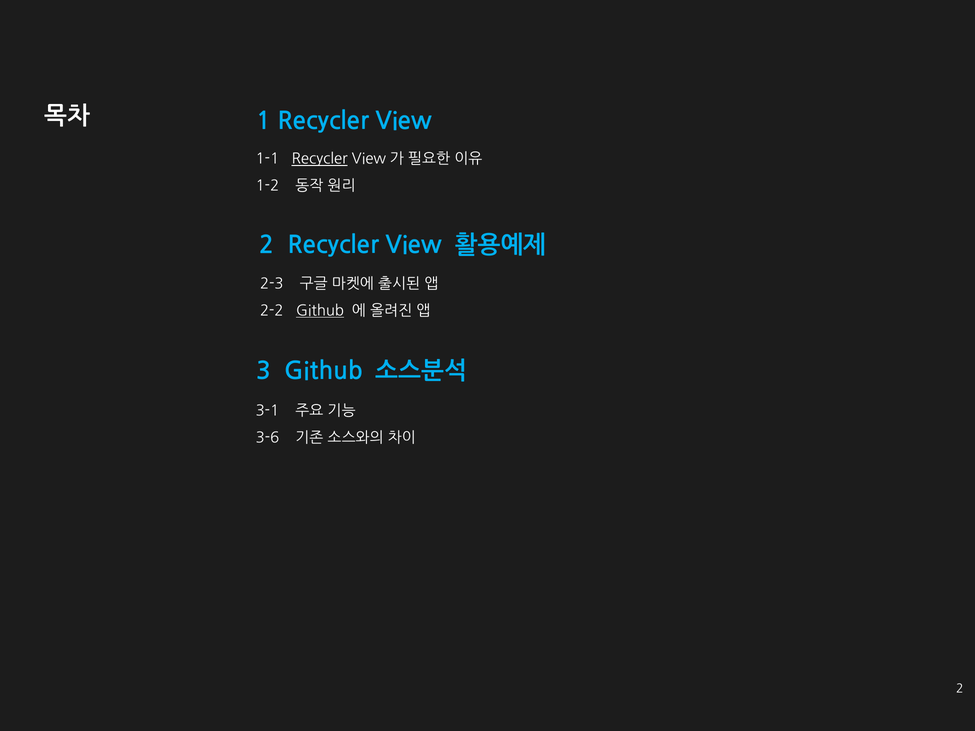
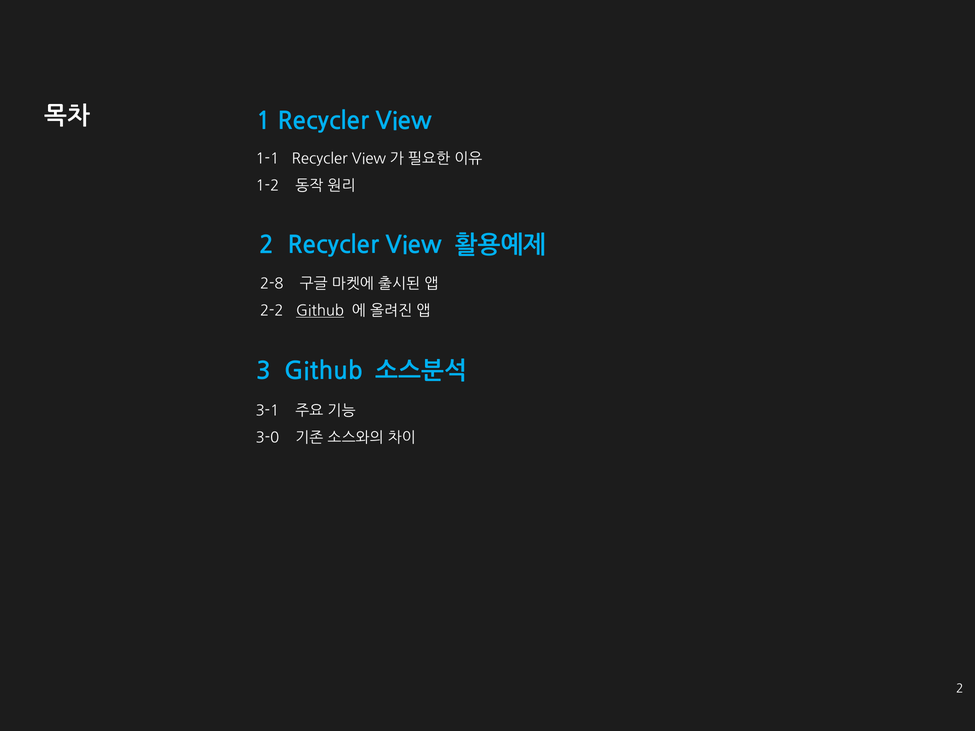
Recycler at (320, 159) underline: present -> none
2-3: 2-3 -> 2-8
3-6: 3-6 -> 3-0
